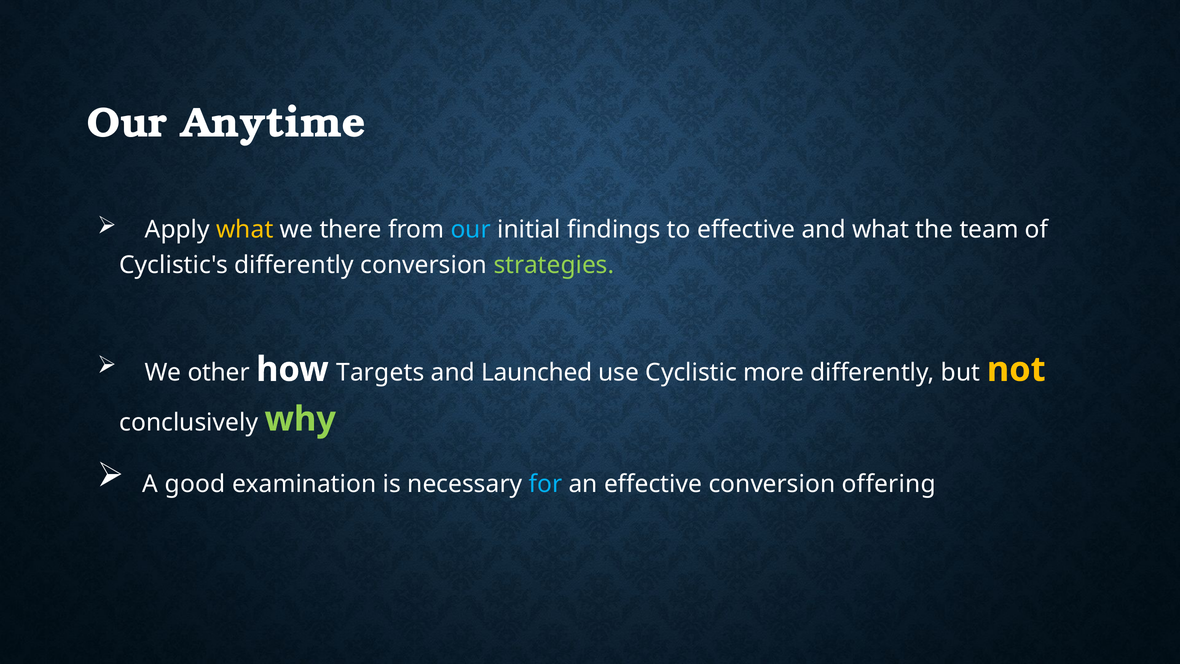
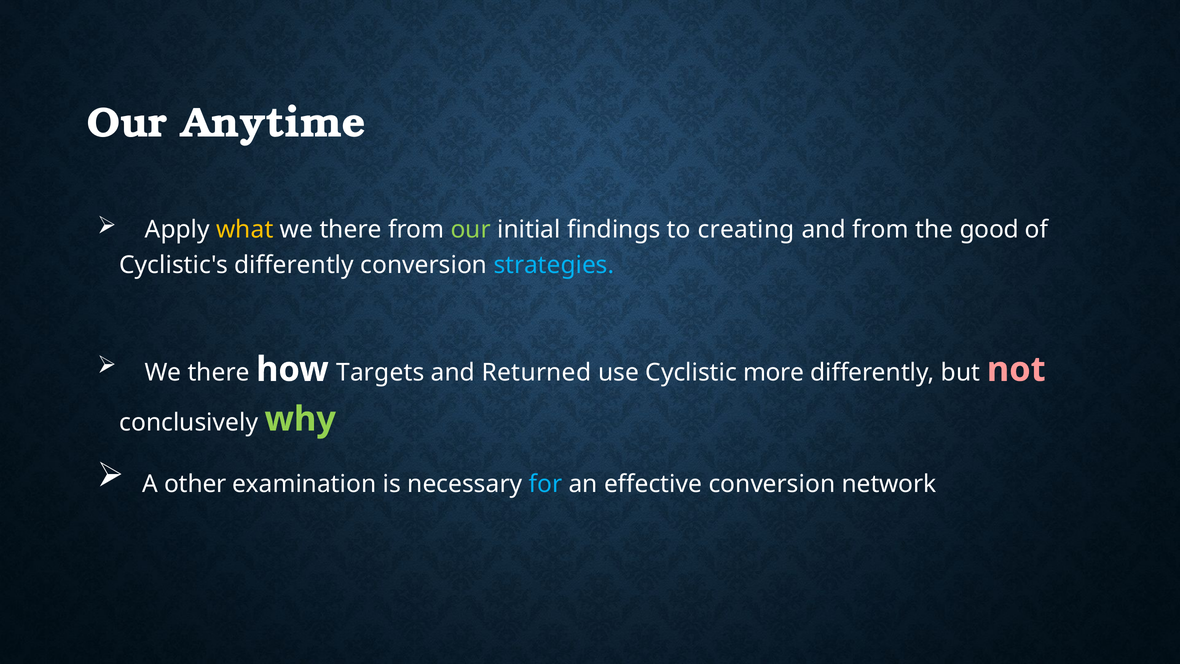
our at (471, 230) colour: light blue -> light green
to effective: effective -> creating
and what: what -> from
team: team -> good
strategies colour: light green -> light blue
other at (219, 373): other -> there
Launched: Launched -> Returned
not colour: yellow -> pink
good: good -> other
offering: offering -> network
